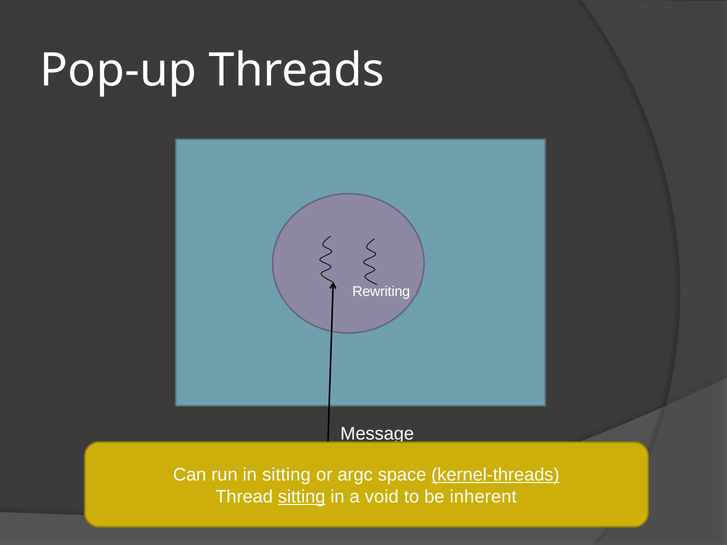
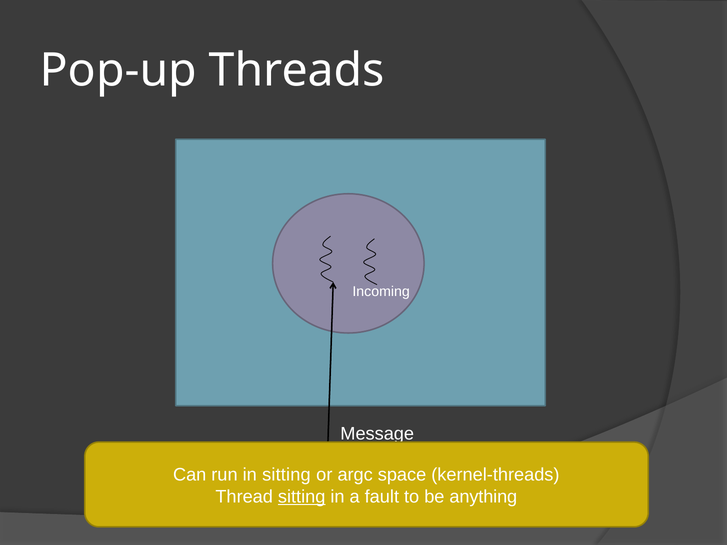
Rewriting: Rewriting -> Incoming
kernel-threads underline: present -> none
void: void -> fault
inherent: inherent -> anything
